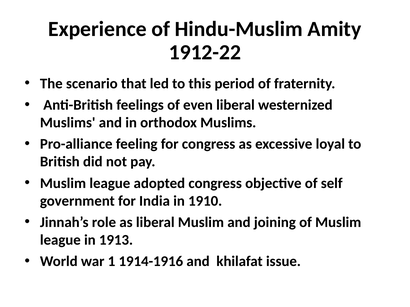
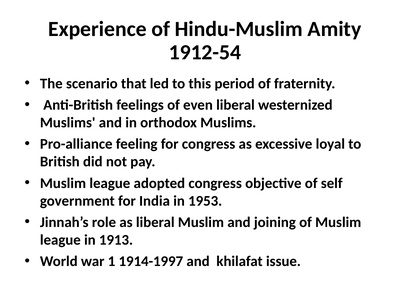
1912-22: 1912-22 -> 1912-54
1910: 1910 -> 1953
1914-1916: 1914-1916 -> 1914-1997
